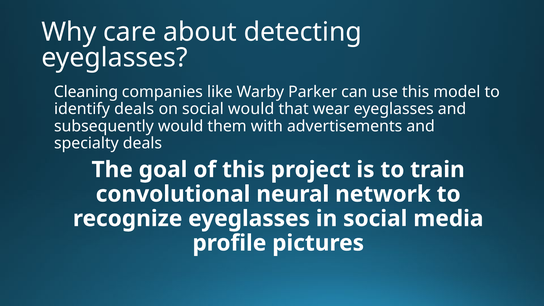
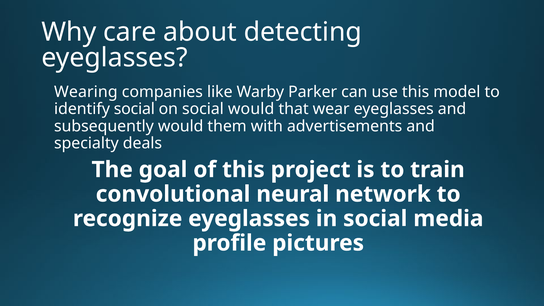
Cleaning: Cleaning -> Wearing
identify deals: deals -> social
